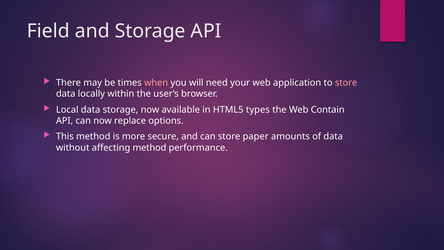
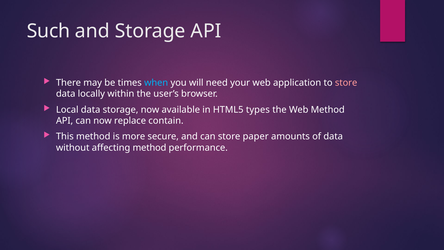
Field: Field -> Such
when colour: pink -> light blue
Web Contain: Contain -> Method
options: options -> contain
